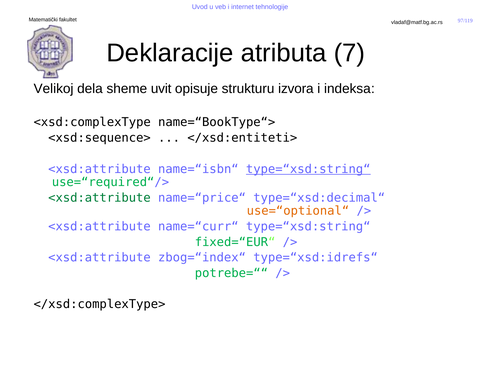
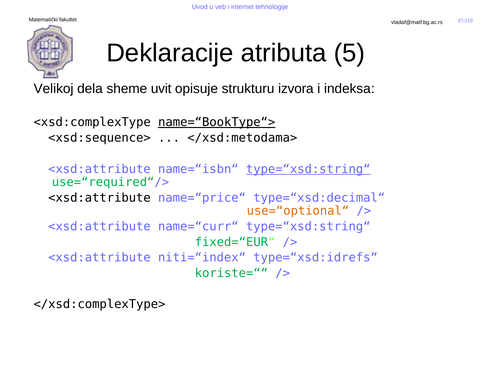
7: 7 -> 5
name=“BookType“> underline: none -> present
</xsd:entiteti>: </xsd:entiteti> -> </xsd:metodama>
<xsd:attribute at (99, 198) colour: green -> black
zbog=“index“: zbog=“index“ -> niti=“index“
potrebe=““: potrebe=““ -> koriste=““
